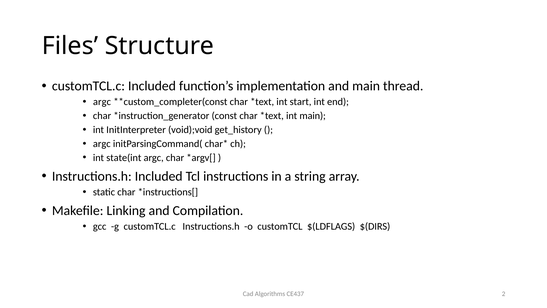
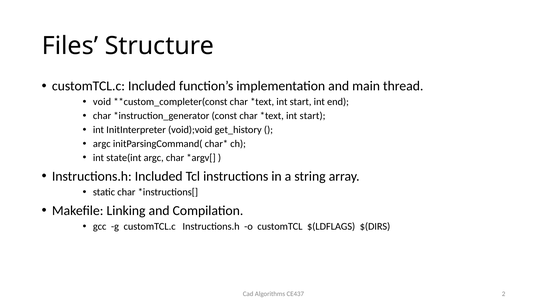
argc at (102, 102): argc -> void
main at (313, 116): main -> start
